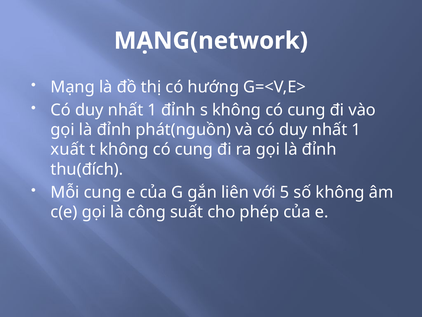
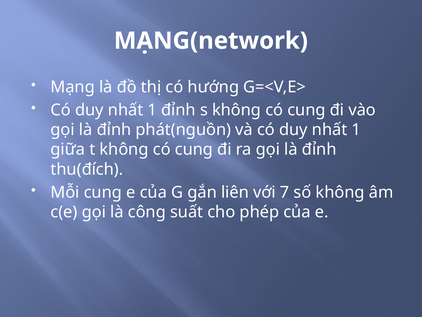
xuất: xuất -> giữa
5: 5 -> 7
